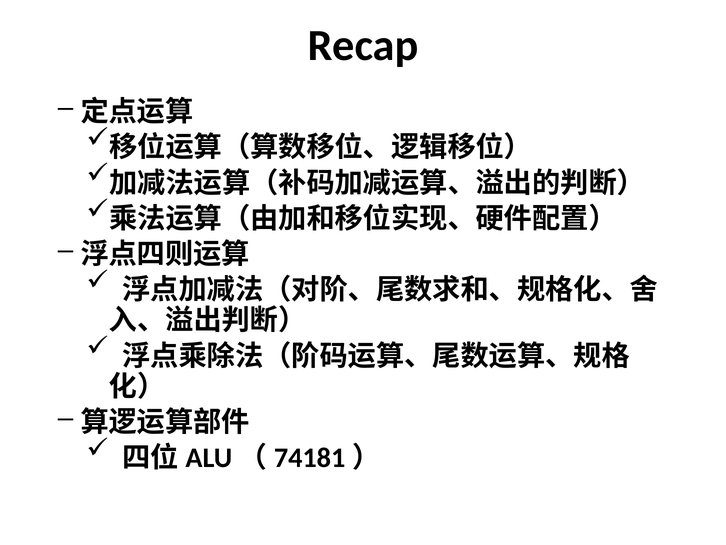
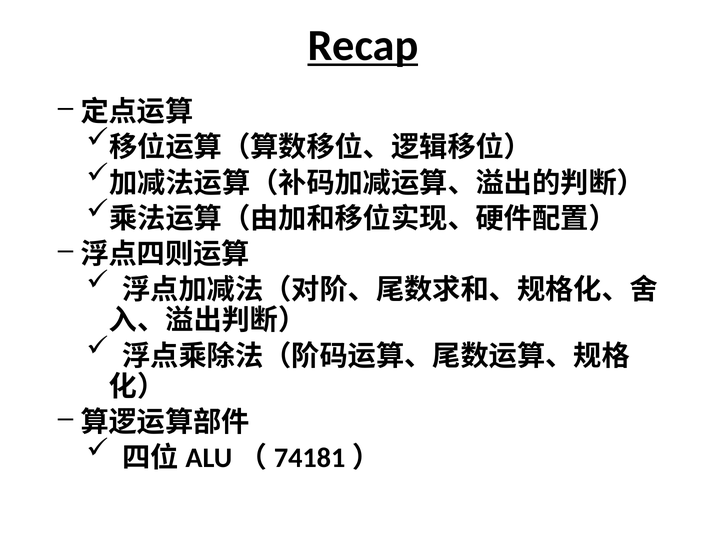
Recap underline: none -> present
